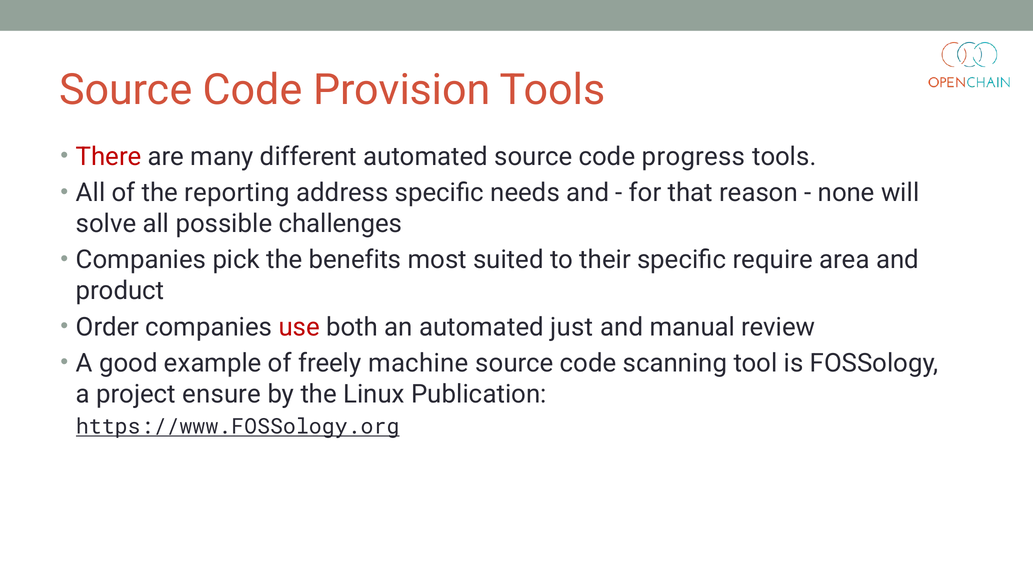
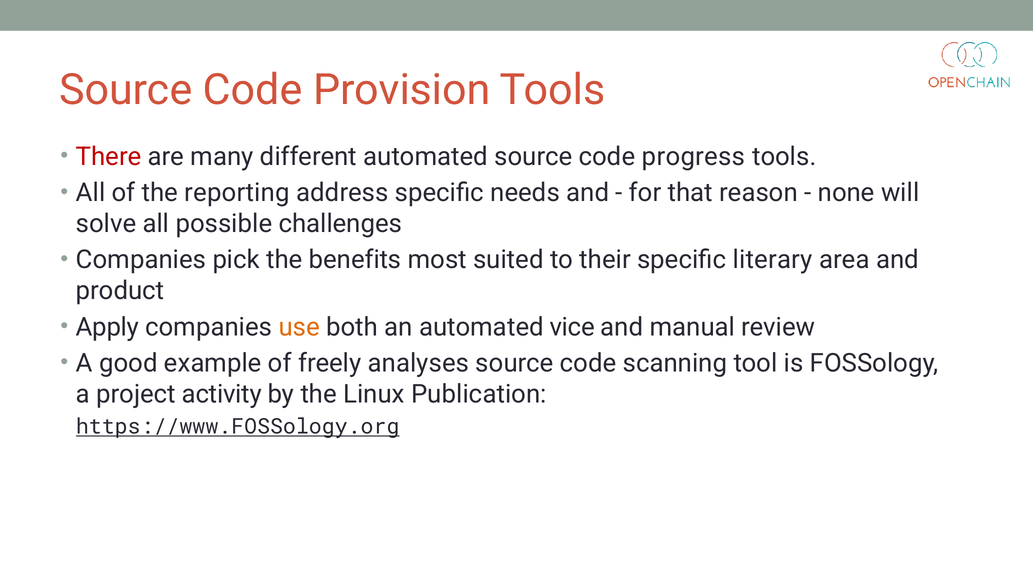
require: require -> literary
Order: Order -> Apply
use colour: red -> orange
just: just -> vice
machine: machine -> analyses
ensure: ensure -> activity
